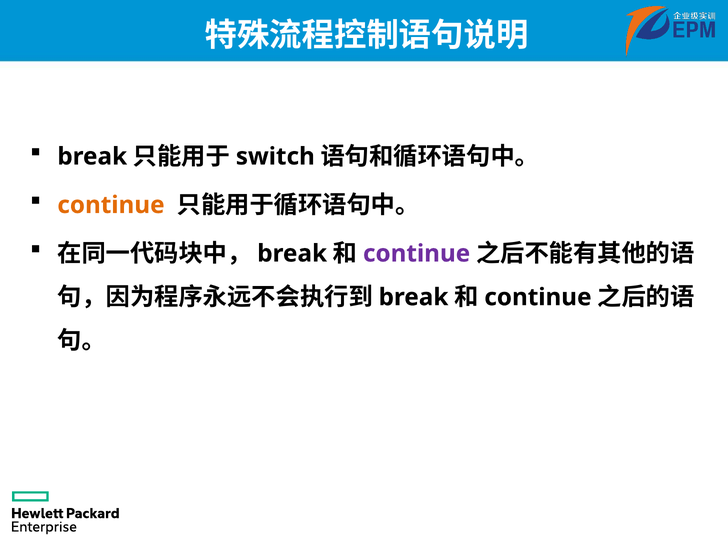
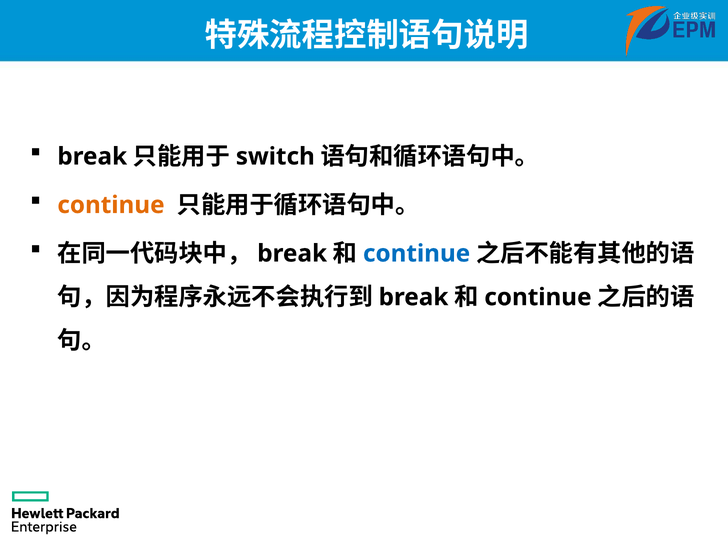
continue at (417, 254) colour: purple -> blue
